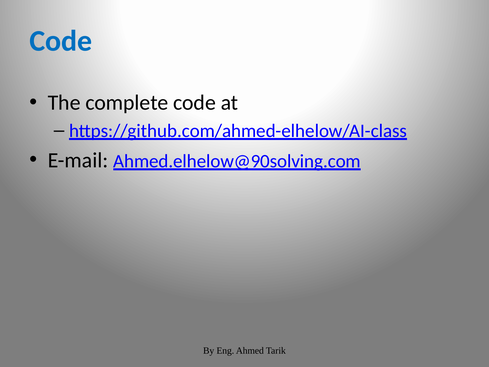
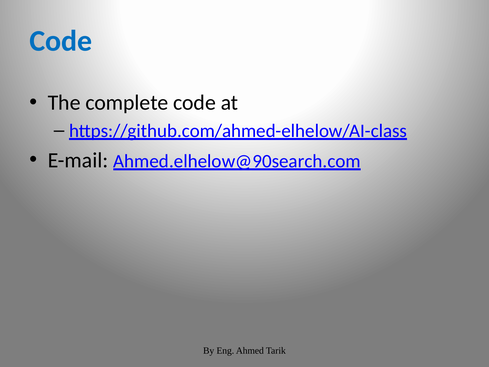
Ahmed.elhelow@90solving.com: Ahmed.elhelow@90solving.com -> Ahmed.elhelow@90search.com
